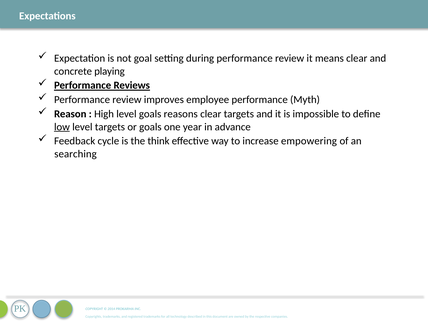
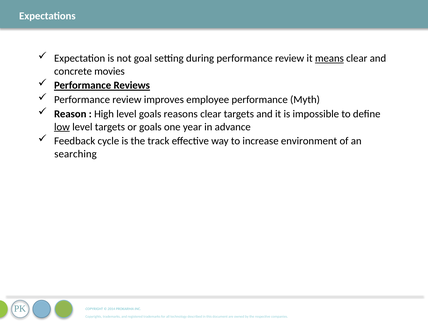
means underline: none -> present
playing: playing -> movies
think: think -> track
empowering: empowering -> environment
